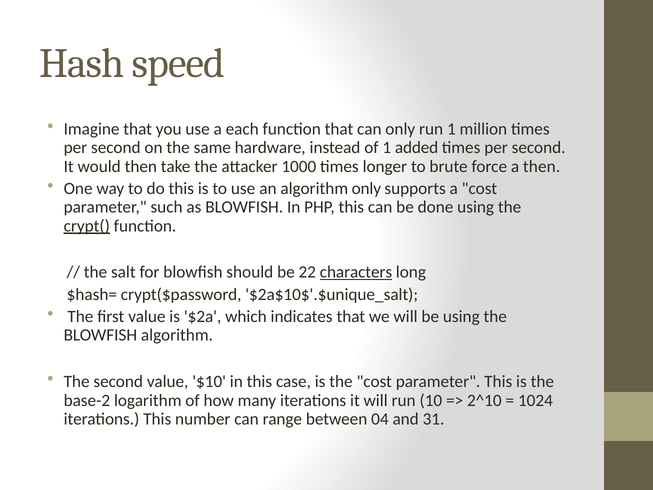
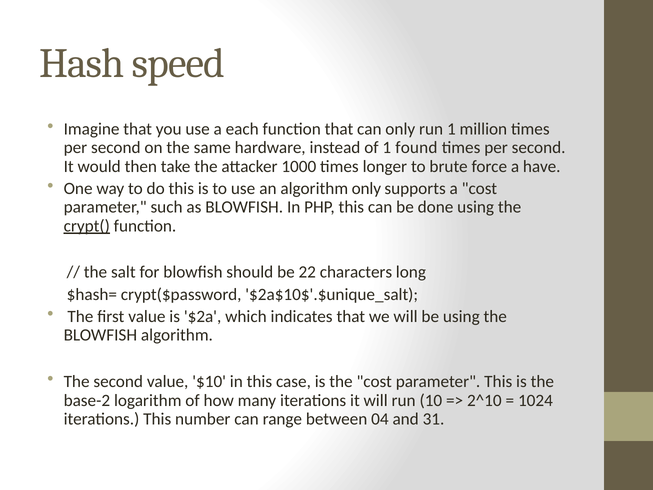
added: added -> found
a then: then -> have
characters underline: present -> none
